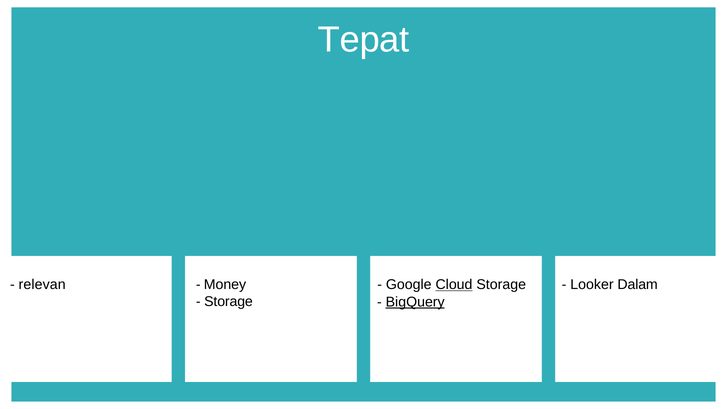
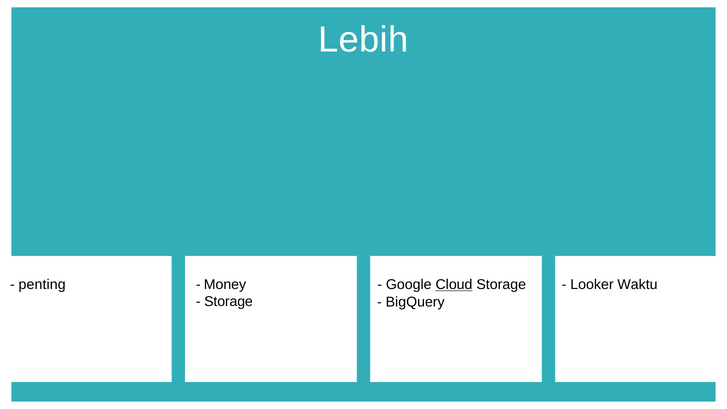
Tepat: Tepat -> Lebih
relevan: relevan -> penting
Dalam: Dalam -> Waktu
BigQuery underline: present -> none
